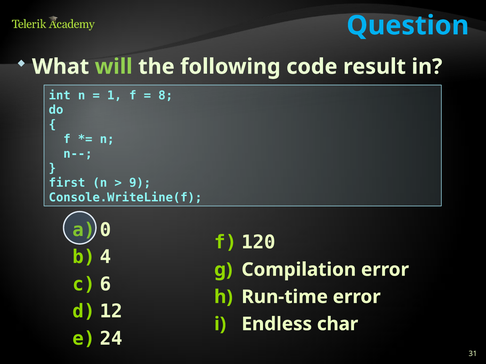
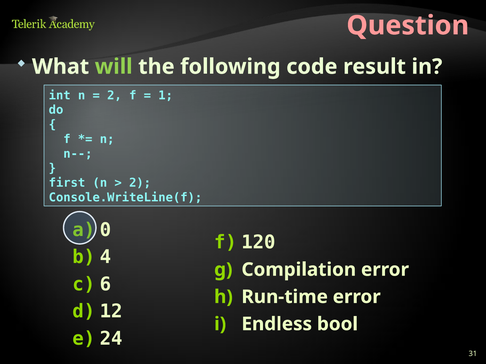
Question colour: light blue -> pink
1 at (114, 96): 1 -> 2
8: 8 -> 1
9 at (140, 183): 9 -> 2
char: char -> bool
